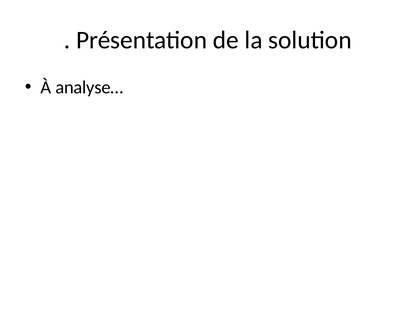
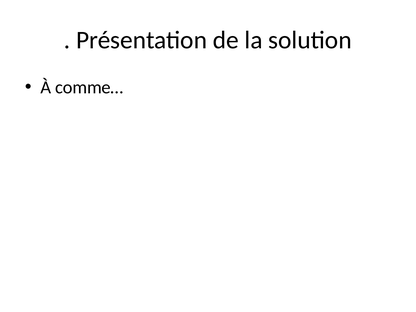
analyse…: analyse… -> comme…
